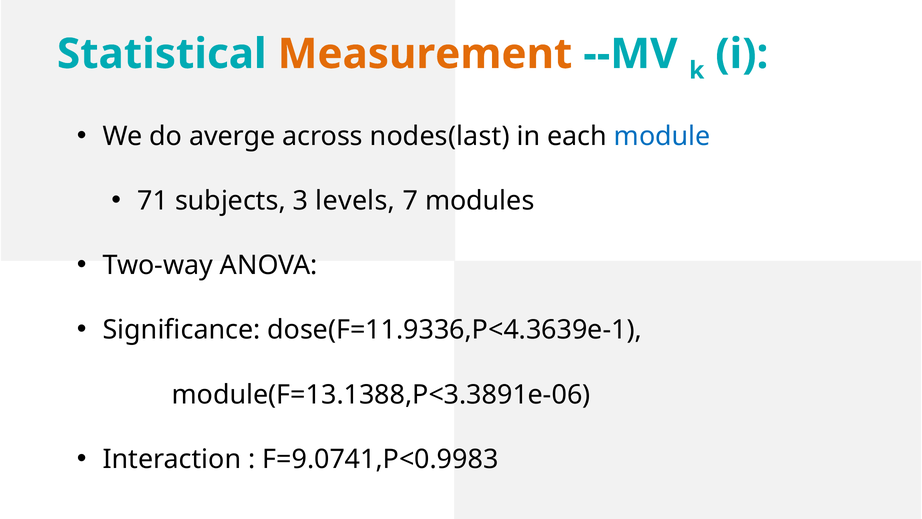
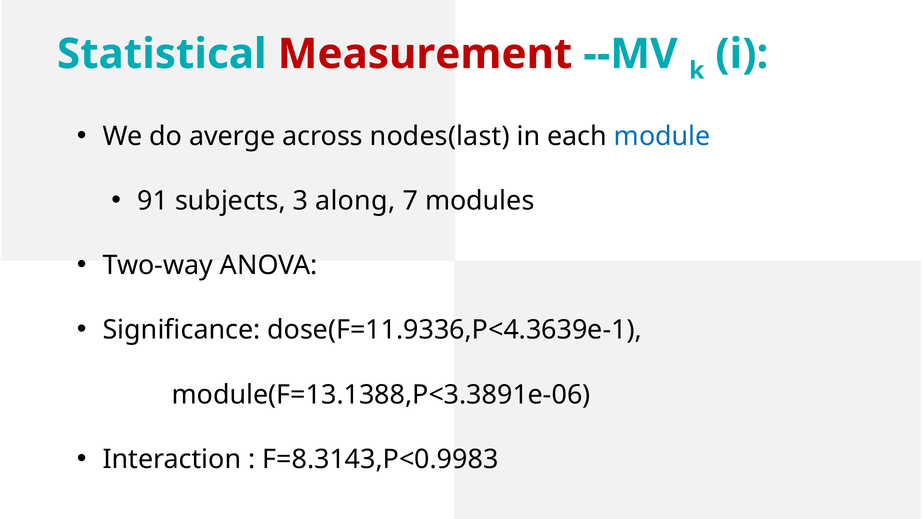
Measurement colour: orange -> red
71: 71 -> 91
levels: levels -> along
F=9.0741,P<0.9983: F=9.0741,P<0.9983 -> F=8.3143,P<0.9983
